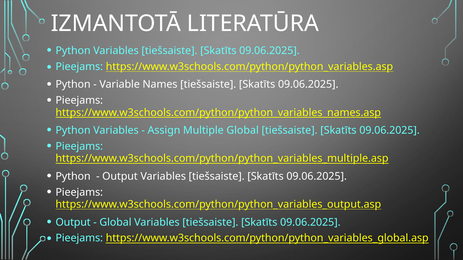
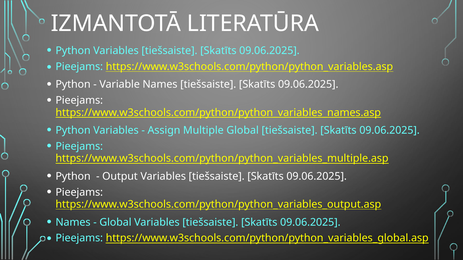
Output at (73, 223): Output -> Names
